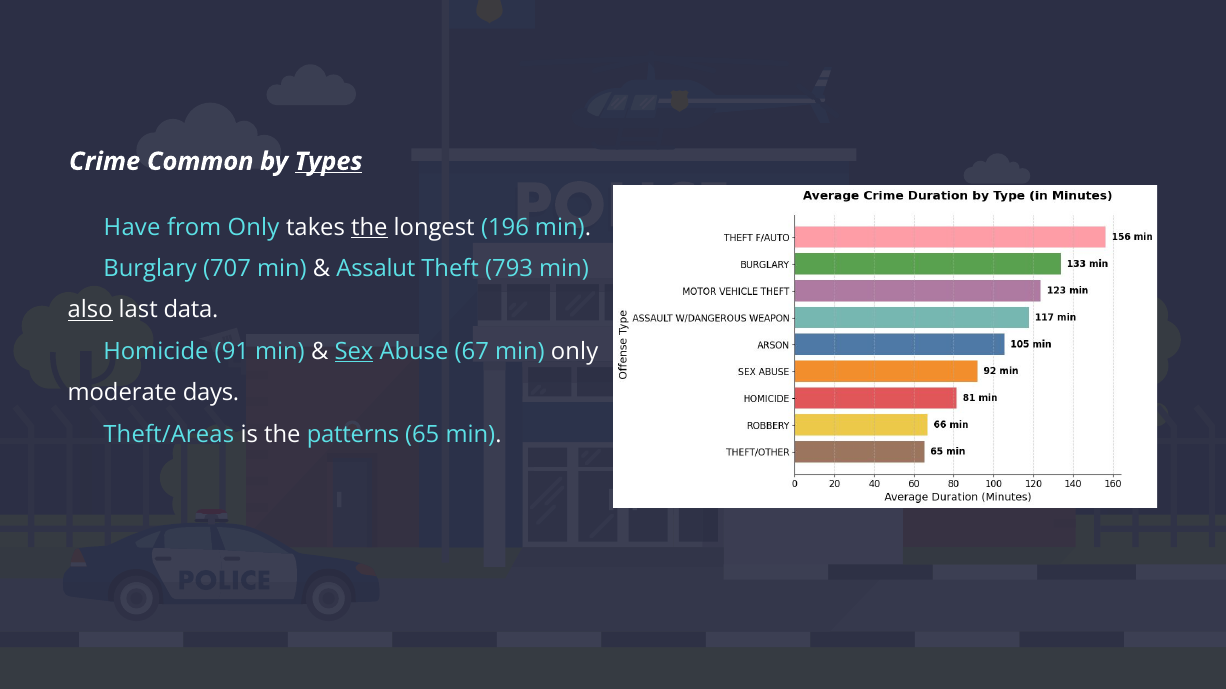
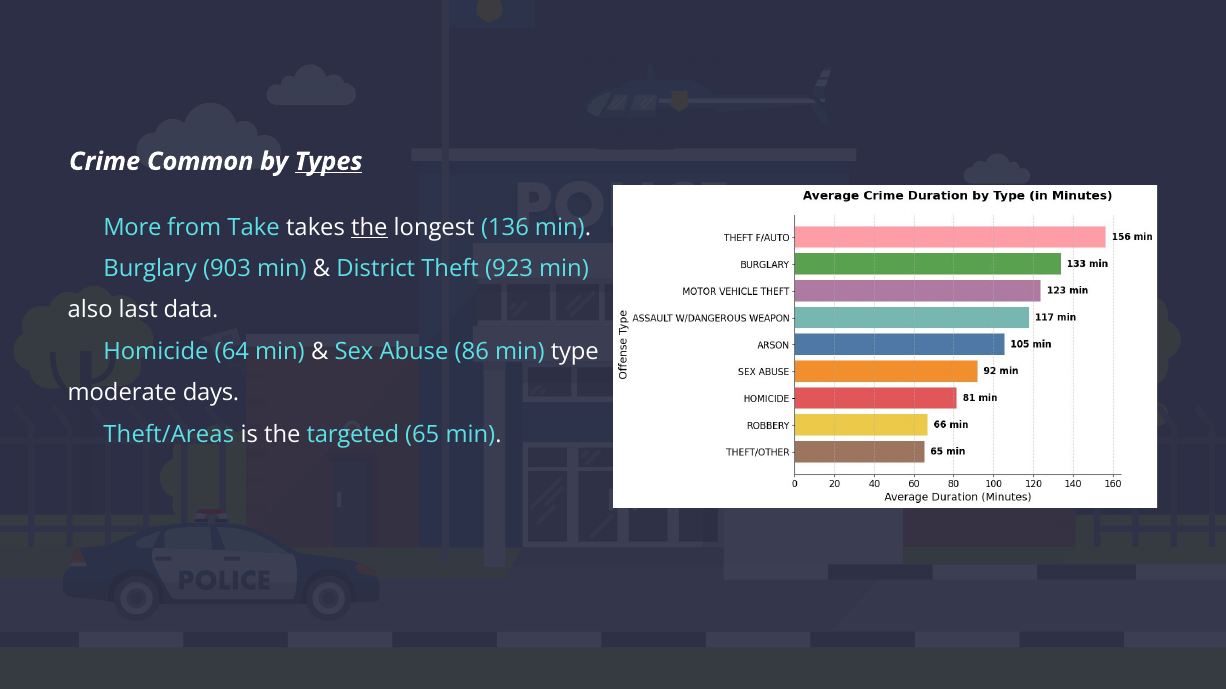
Have: Have -> More
from Only: Only -> Take
196: 196 -> 136
707: 707 -> 903
Assalut: Assalut -> District
793: 793 -> 923
also underline: present -> none
91: 91 -> 64
Sex underline: present -> none
67: 67 -> 86
min only: only -> type
patterns: patterns -> targeted
